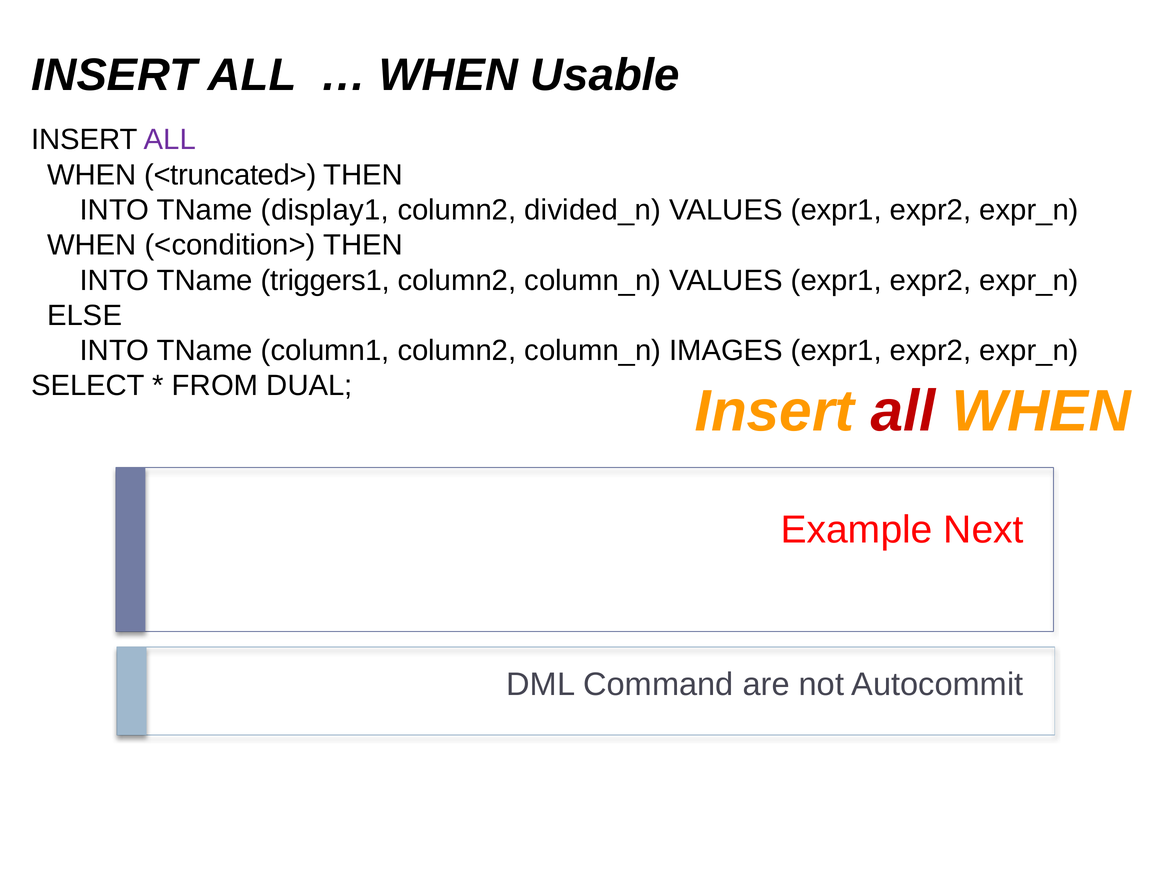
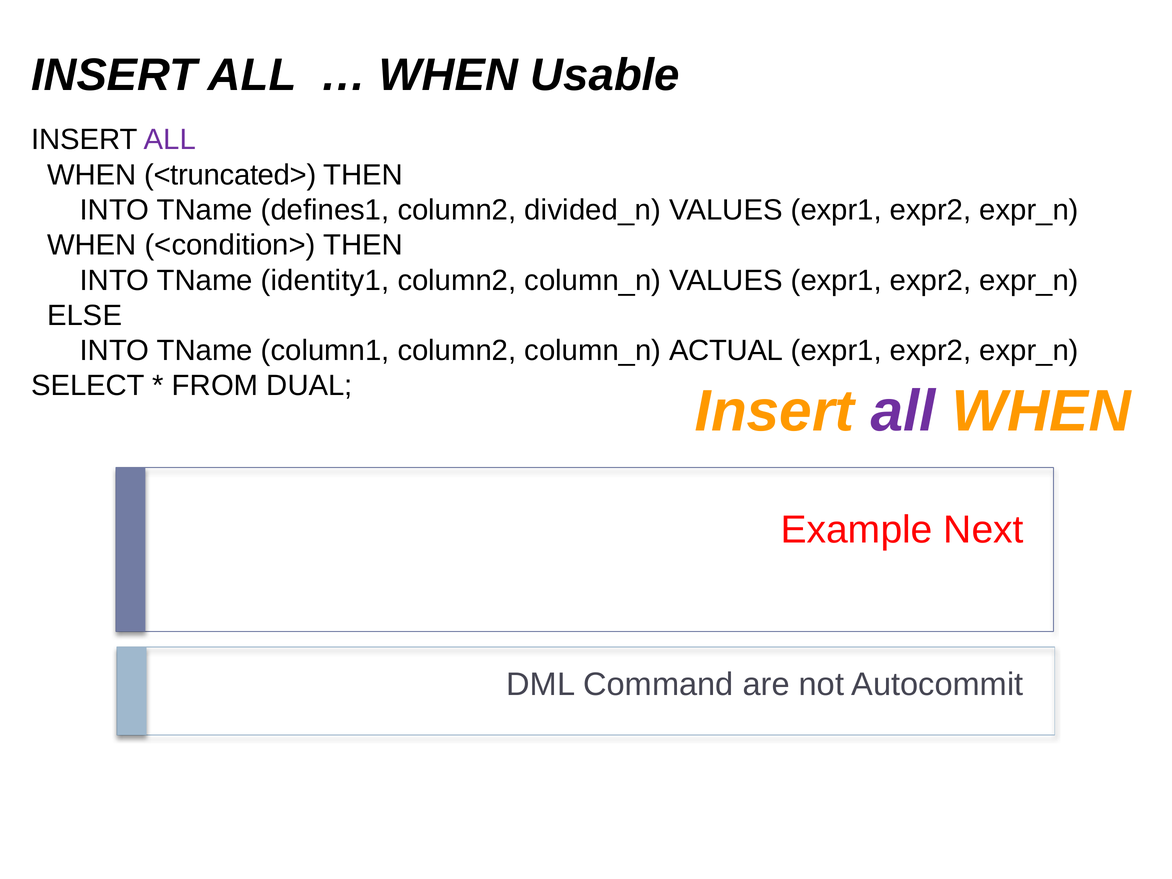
display1: display1 -> defines1
triggers1: triggers1 -> identity1
IMAGES: IMAGES -> ACTUAL
all at (903, 411) colour: red -> purple
